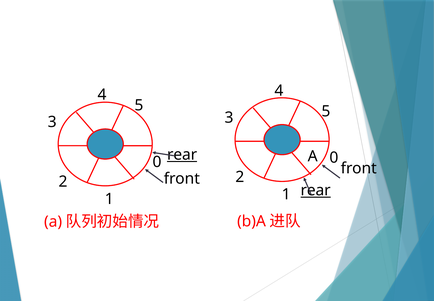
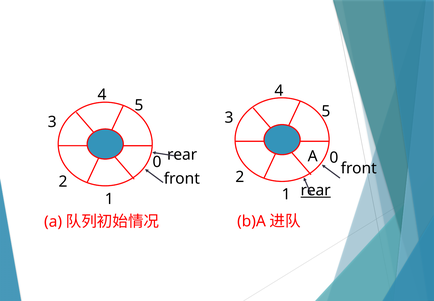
rear at (182, 154) underline: present -> none
